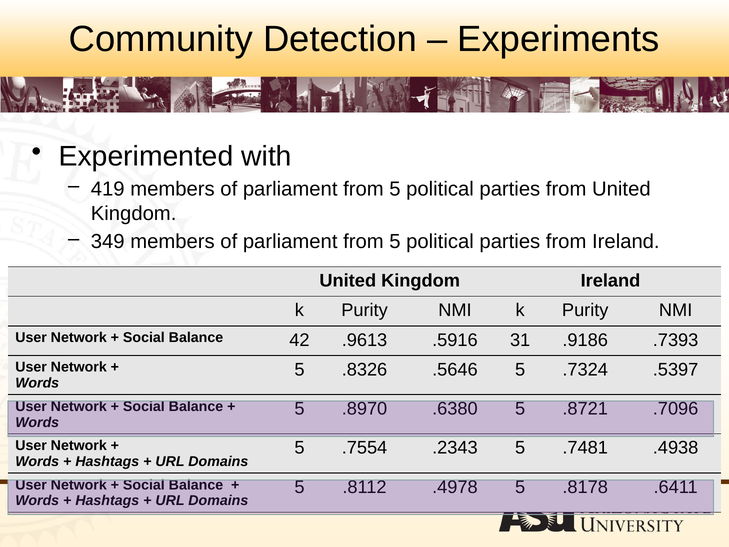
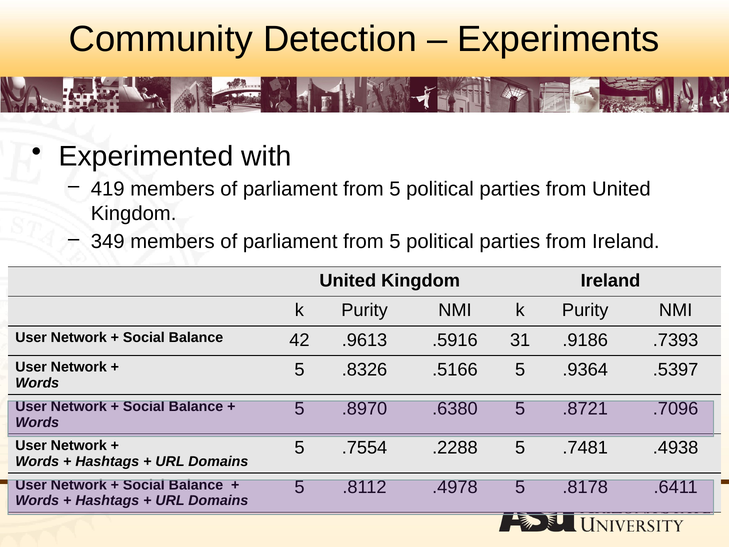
.5646: .5646 -> .5166
.7324: .7324 -> .9364
.2343: .2343 -> .2288
